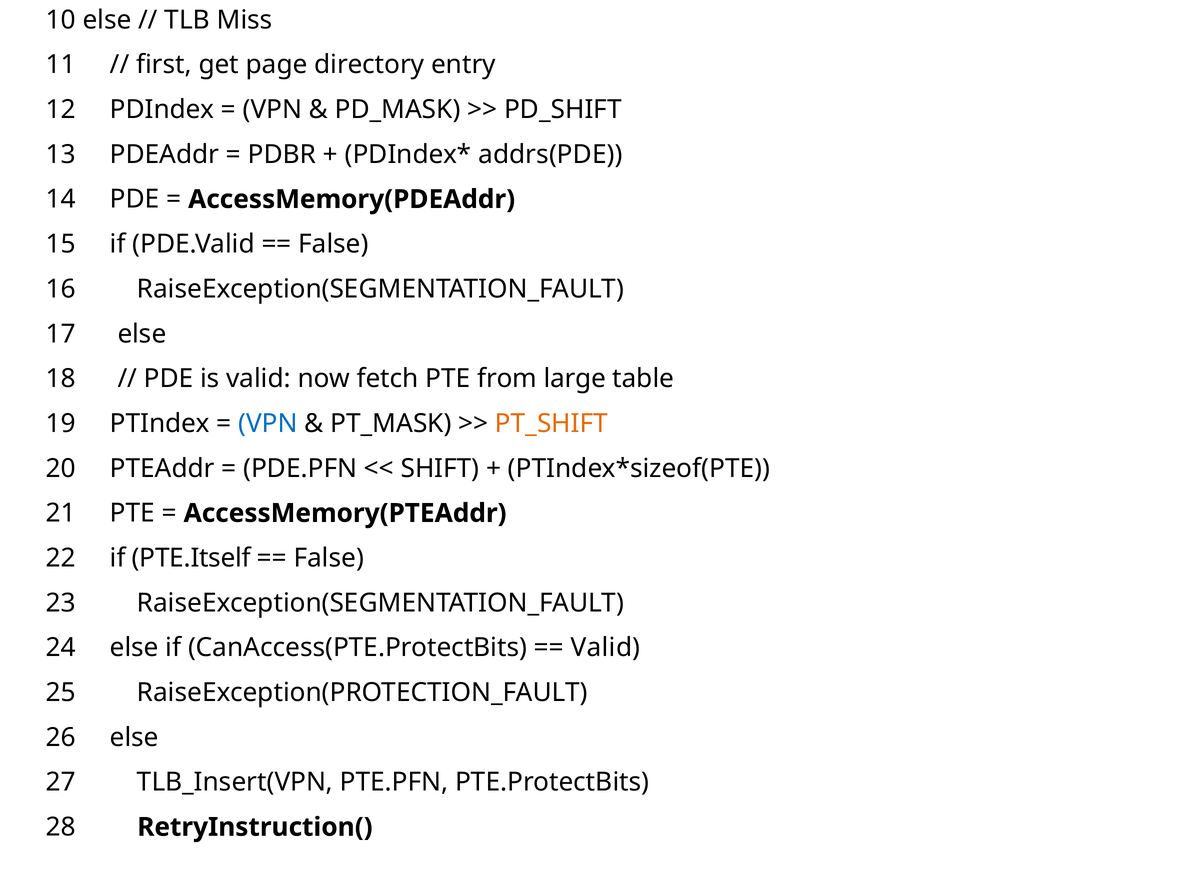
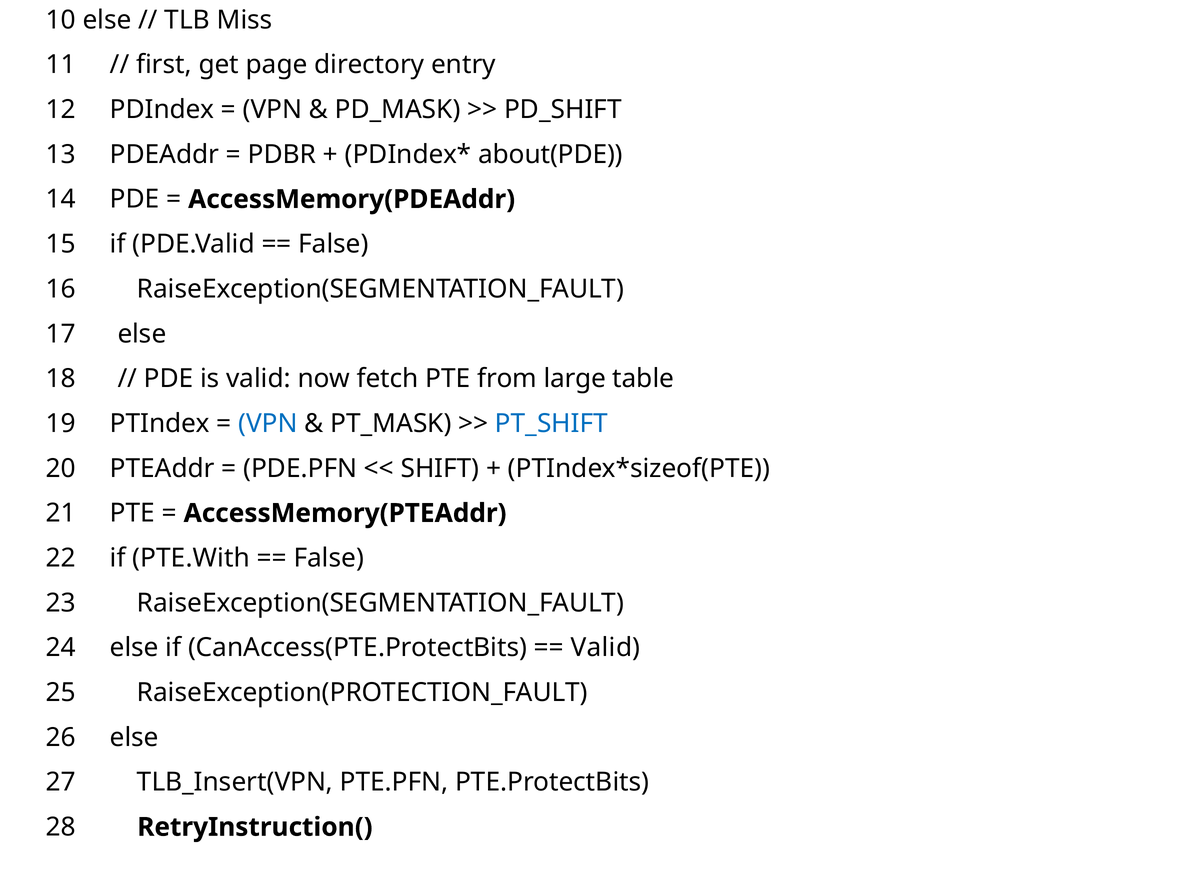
addrs(PDE: addrs(PDE -> about(PDE
PT_SHIFT colour: orange -> blue
PTE.Itself: PTE.Itself -> PTE.With
